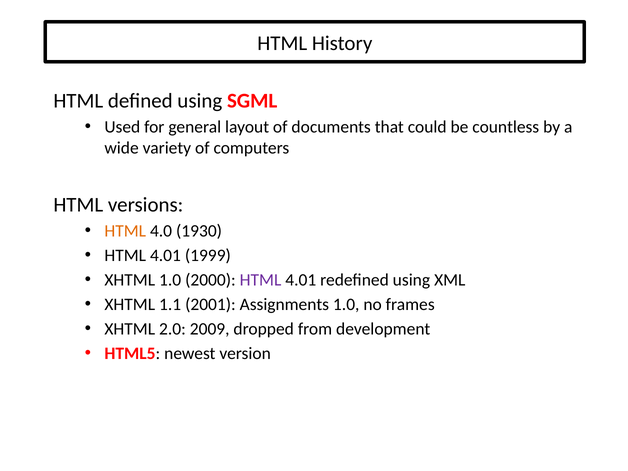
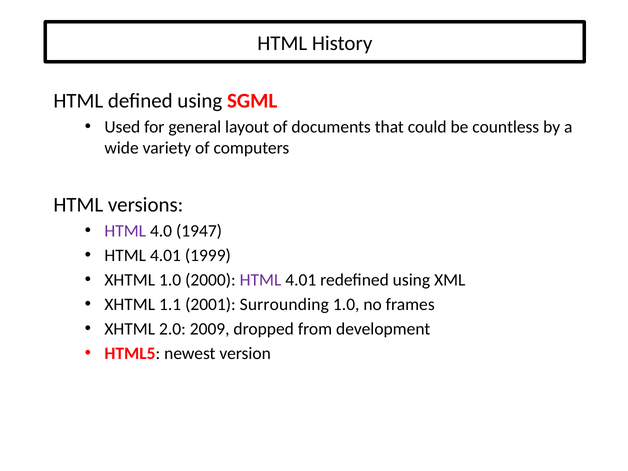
HTML at (125, 231) colour: orange -> purple
1930: 1930 -> 1947
Assignments: Assignments -> Surrounding
